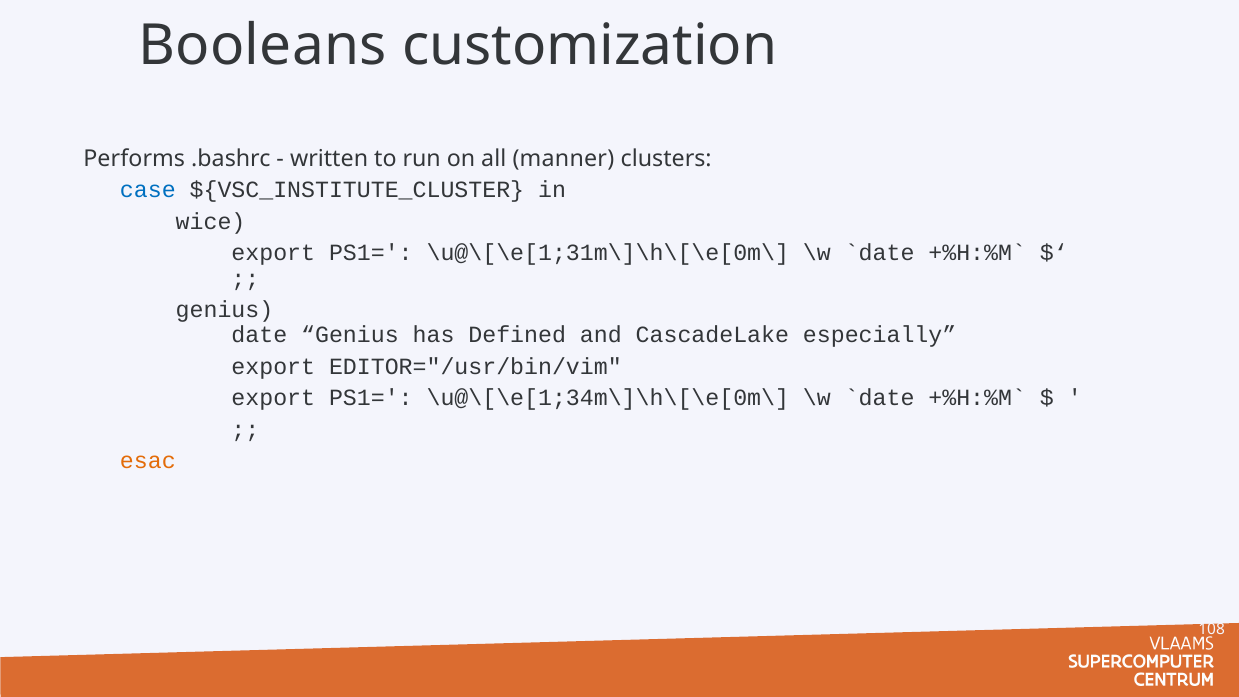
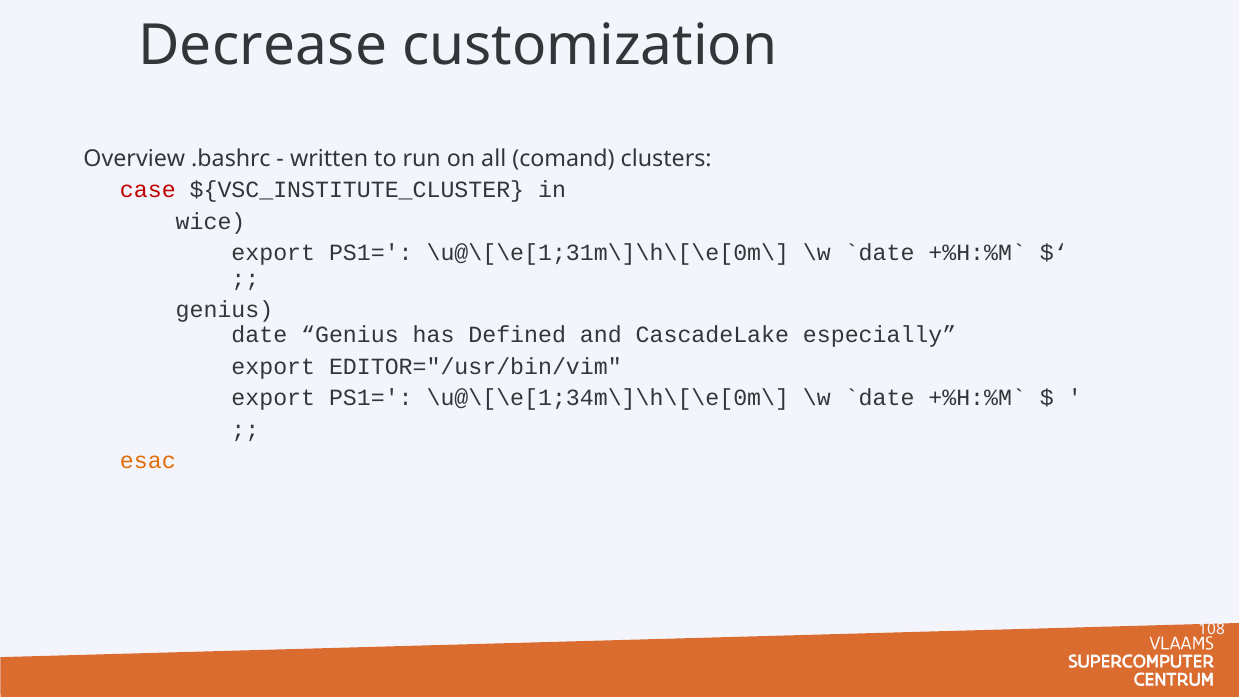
Booleans: Booleans -> Decrease
Performs: Performs -> Overview
manner: manner -> comand
case colour: blue -> red
